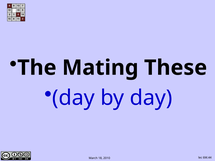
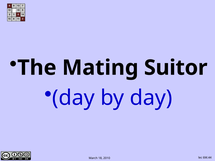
These: These -> Suitor
